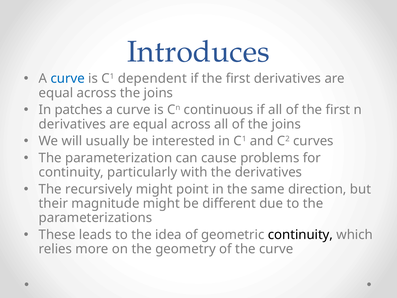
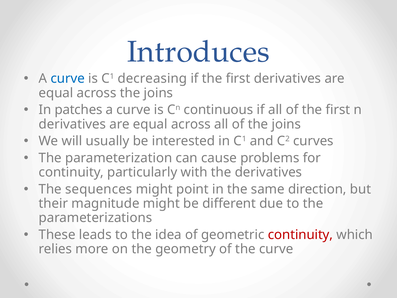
dependent: dependent -> decreasing
recursively: recursively -> sequences
continuity at (300, 235) colour: black -> red
